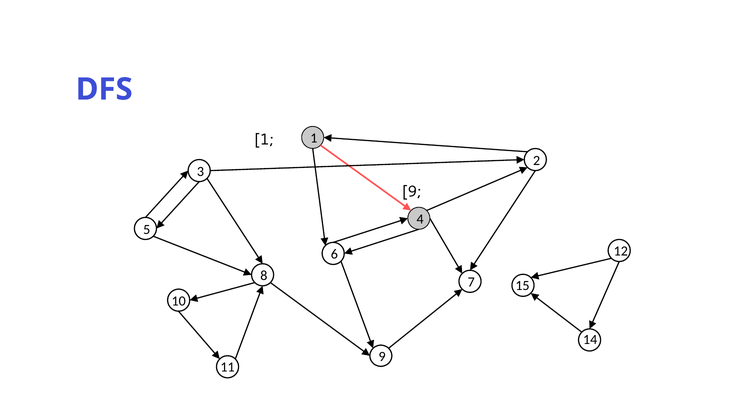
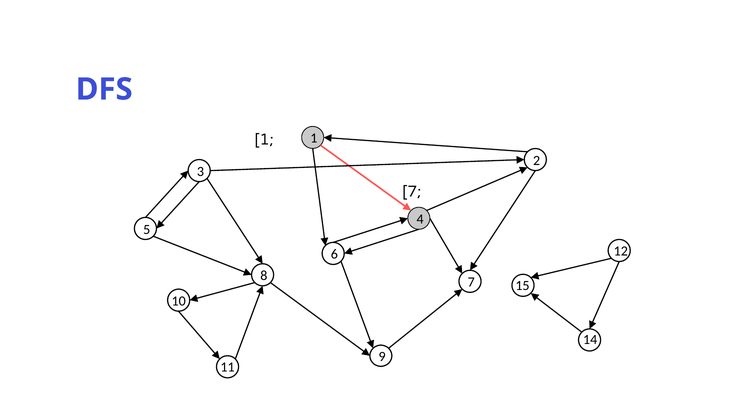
9 at (412, 192): 9 -> 7
